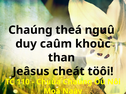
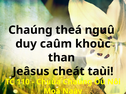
töôi: töôi -> taùi
